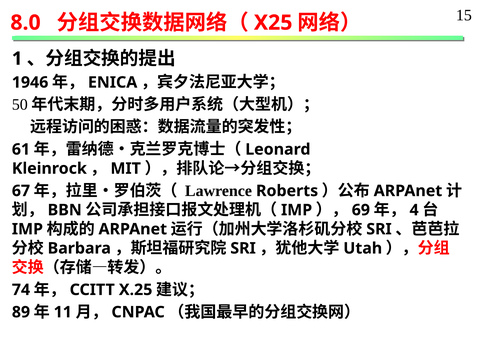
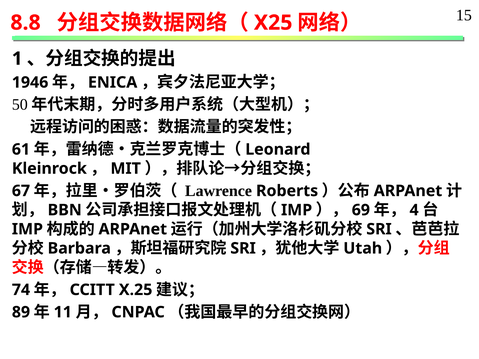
8.0: 8.0 -> 8.8
